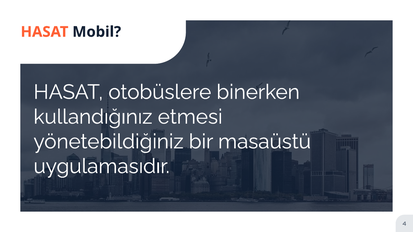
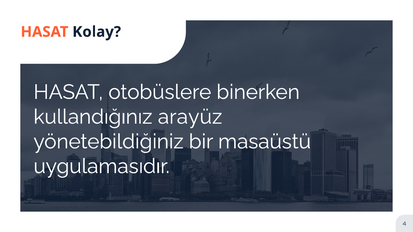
Mobil: Mobil -> Kolay
etmesi: etmesi -> arayüz
